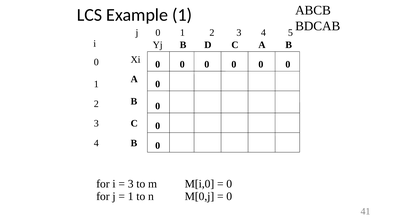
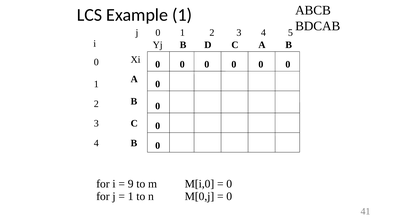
3 at (131, 184): 3 -> 9
